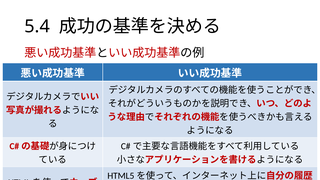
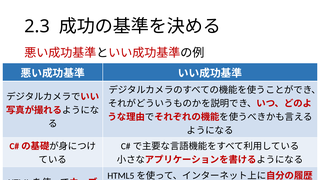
5.4: 5.4 -> 2.3
